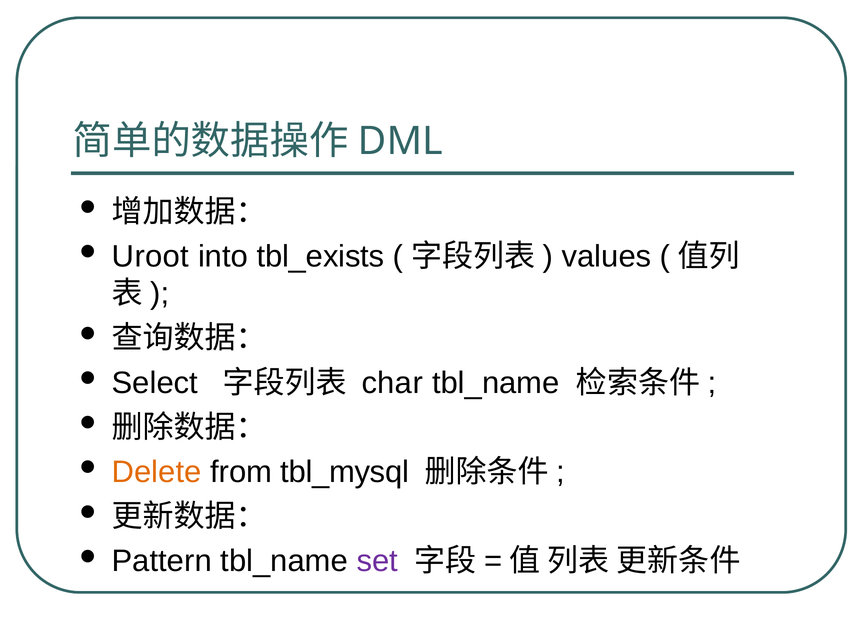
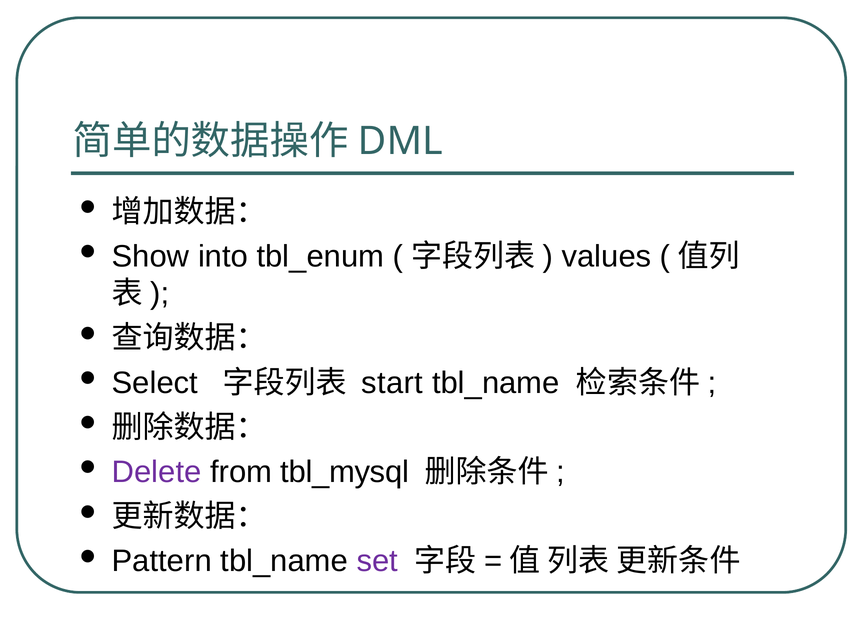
Uroot: Uroot -> Show
tbl_exists: tbl_exists -> tbl_enum
char: char -> start
Delete colour: orange -> purple
